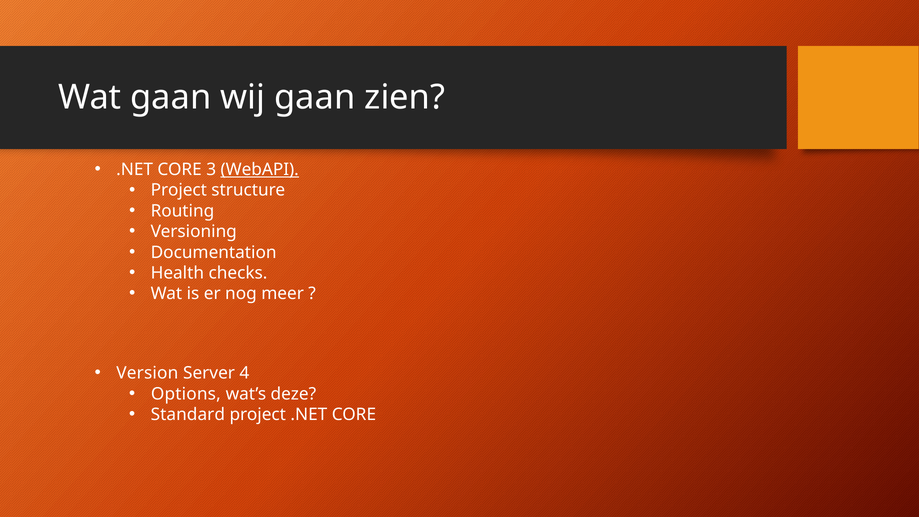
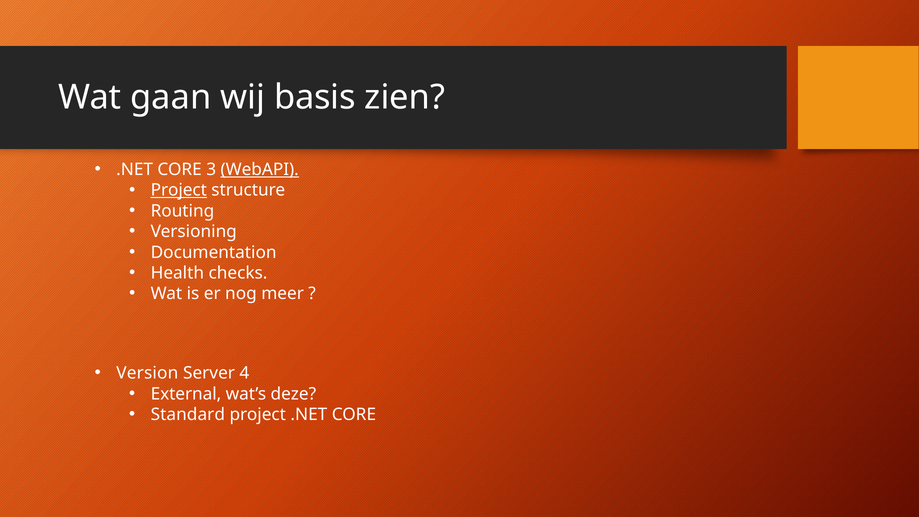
wij gaan: gaan -> basis
Project at (179, 190) underline: none -> present
Options: Options -> External
